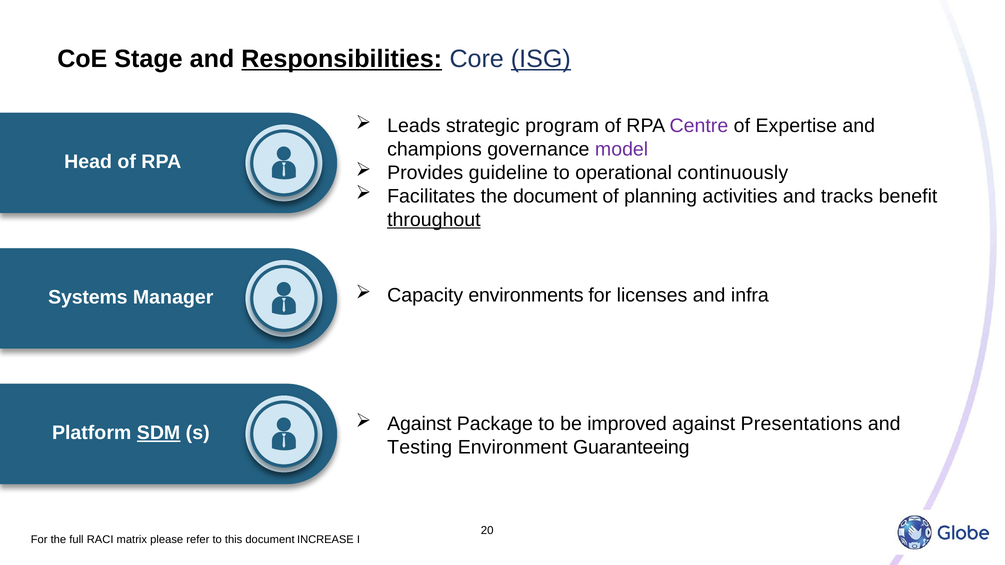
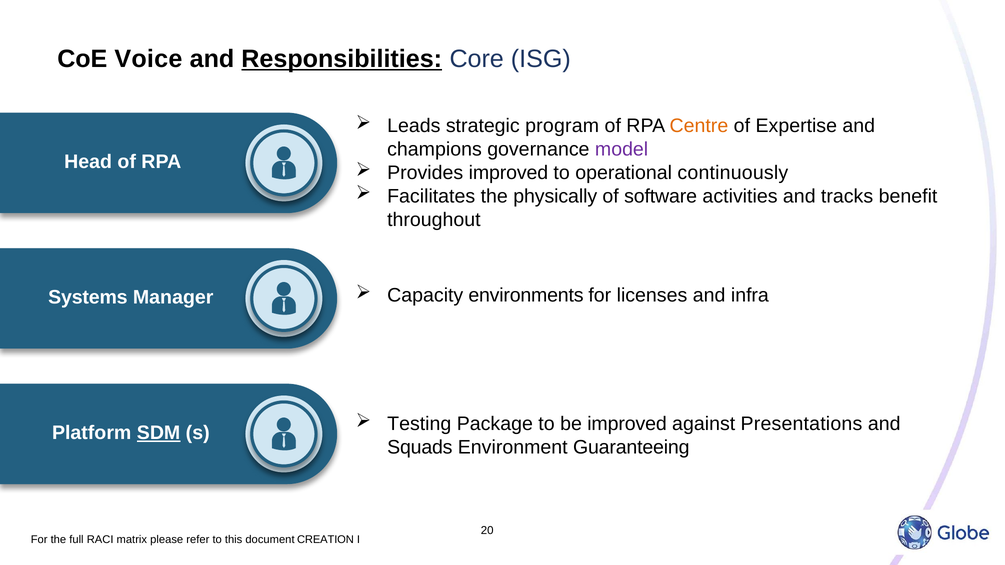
Stage: Stage -> Voice
ISG underline: present -> none
Centre colour: purple -> orange
Provides guideline: guideline -> improved
the document: document -> physically
planning: planning -> software
throughout underline: present -> none
Against at (419, 424): Against -> Testing
Testing: Testing -> Squads
INCREASE: INCREASE -> CREATION
